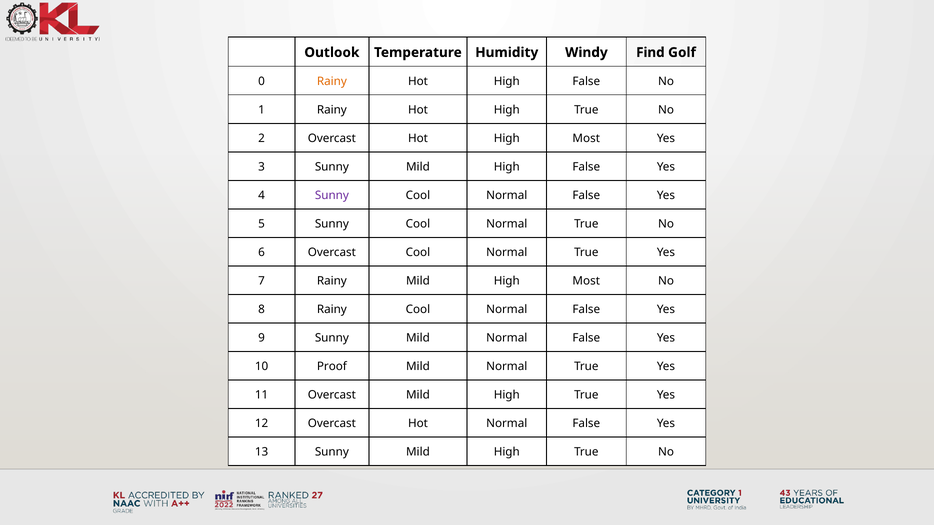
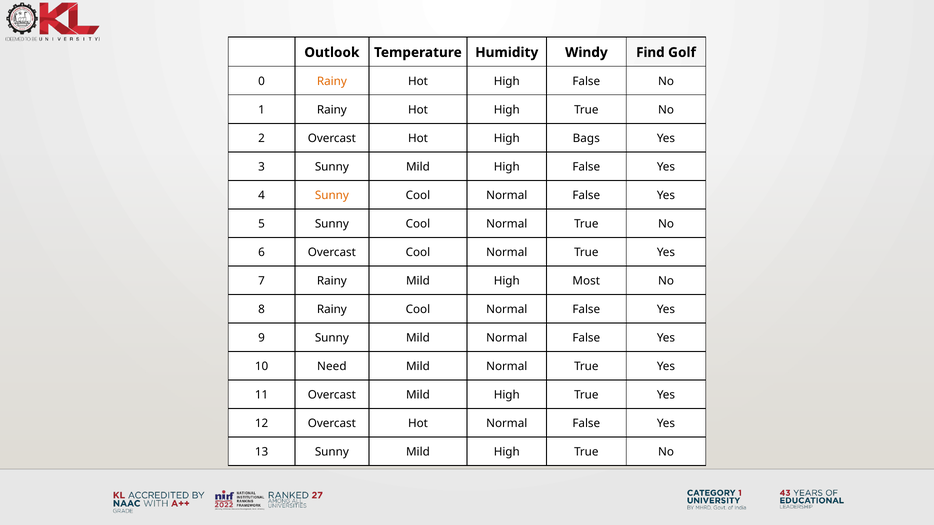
Hot High Most: Most -> Bags
Sunny at (332, 195) colour: purple -> orange
Proof: Proof -> Need
